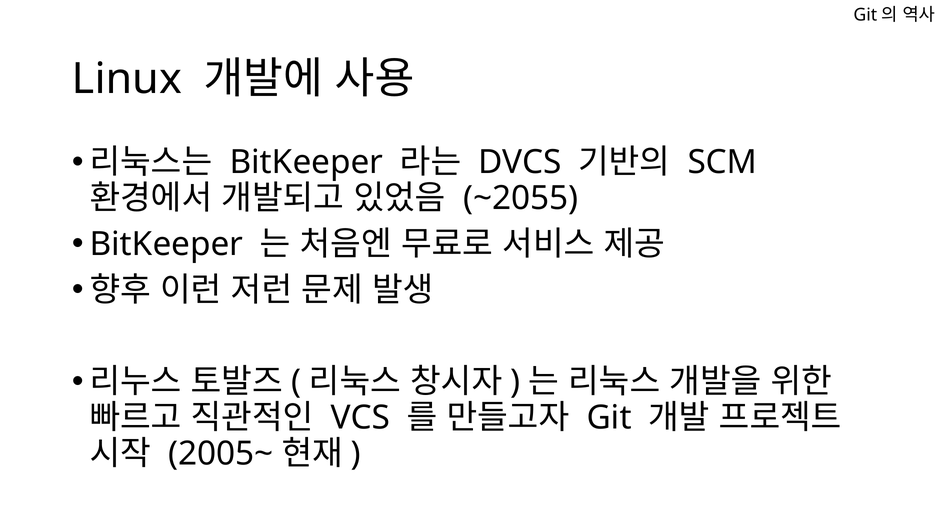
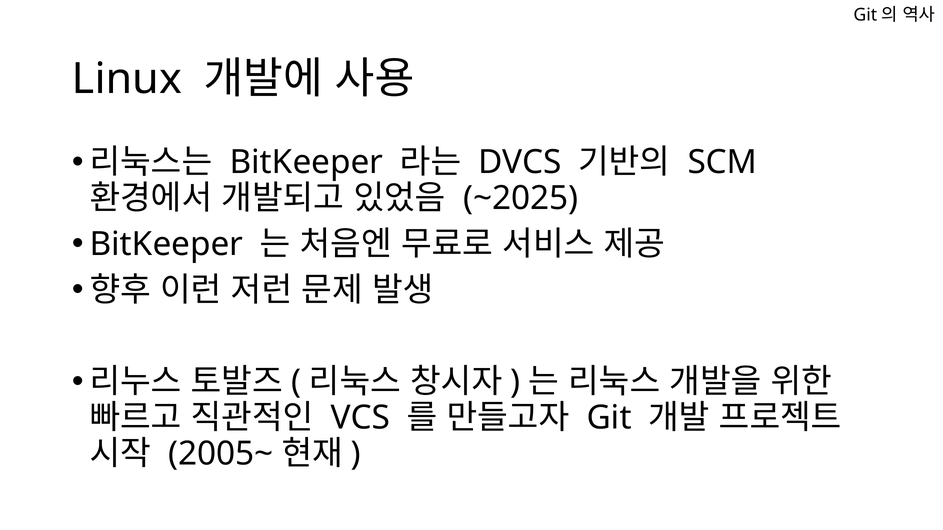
~2055: ~2055 -> ~2025
